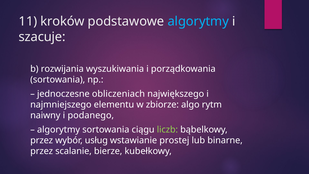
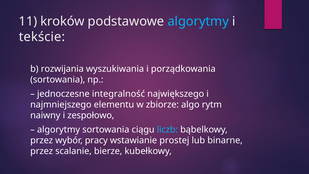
szacuje: szacuje -> tekście
obliczeniach: obliczeniach -> integralność
podanego: podanego -> zespołowo
liczb colour: light green -> light blue
usług: usług -> pracy
